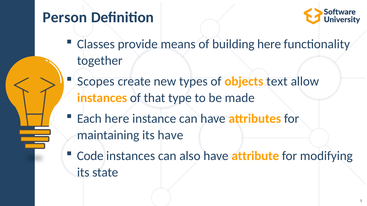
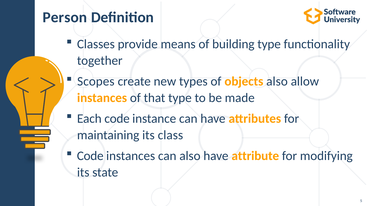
building here: here -> type
objects text: text -> also
Each here: here -> code
its have: have -> class
